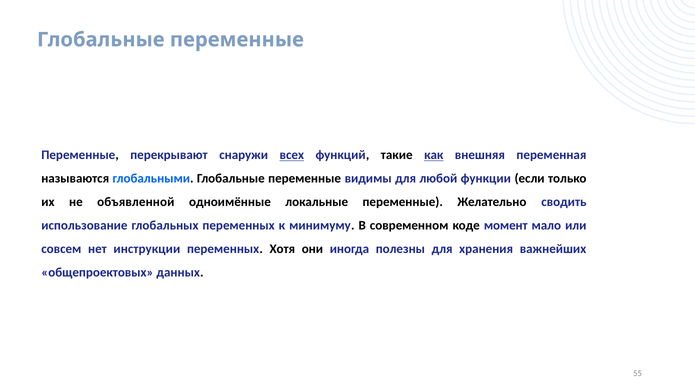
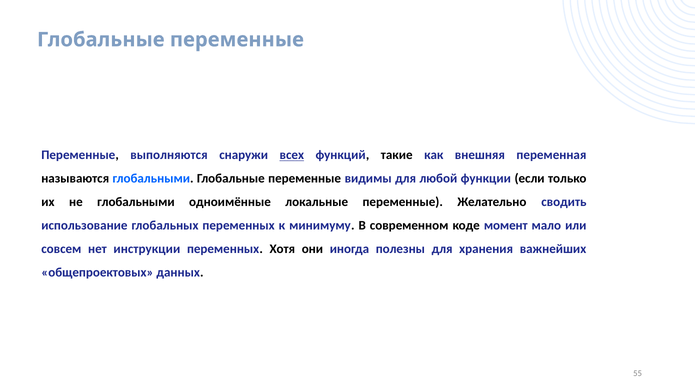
перекрывают: перекрывают -> выполняются
как underline: present -> none
не объявленной: объявленной -> глобальными
